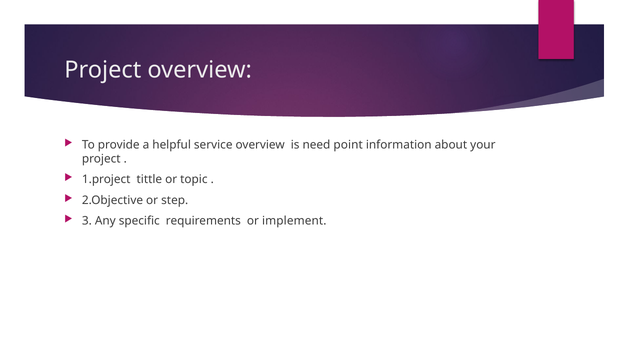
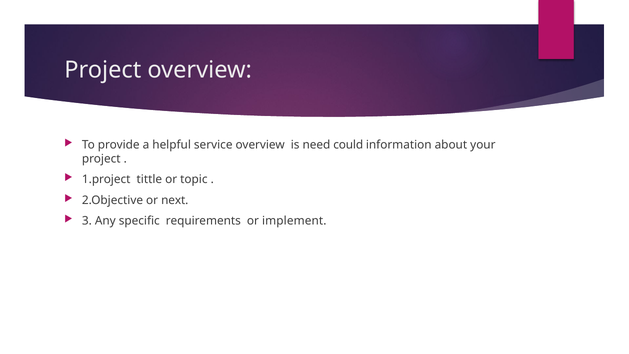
point: point -> could
step: step -> next
